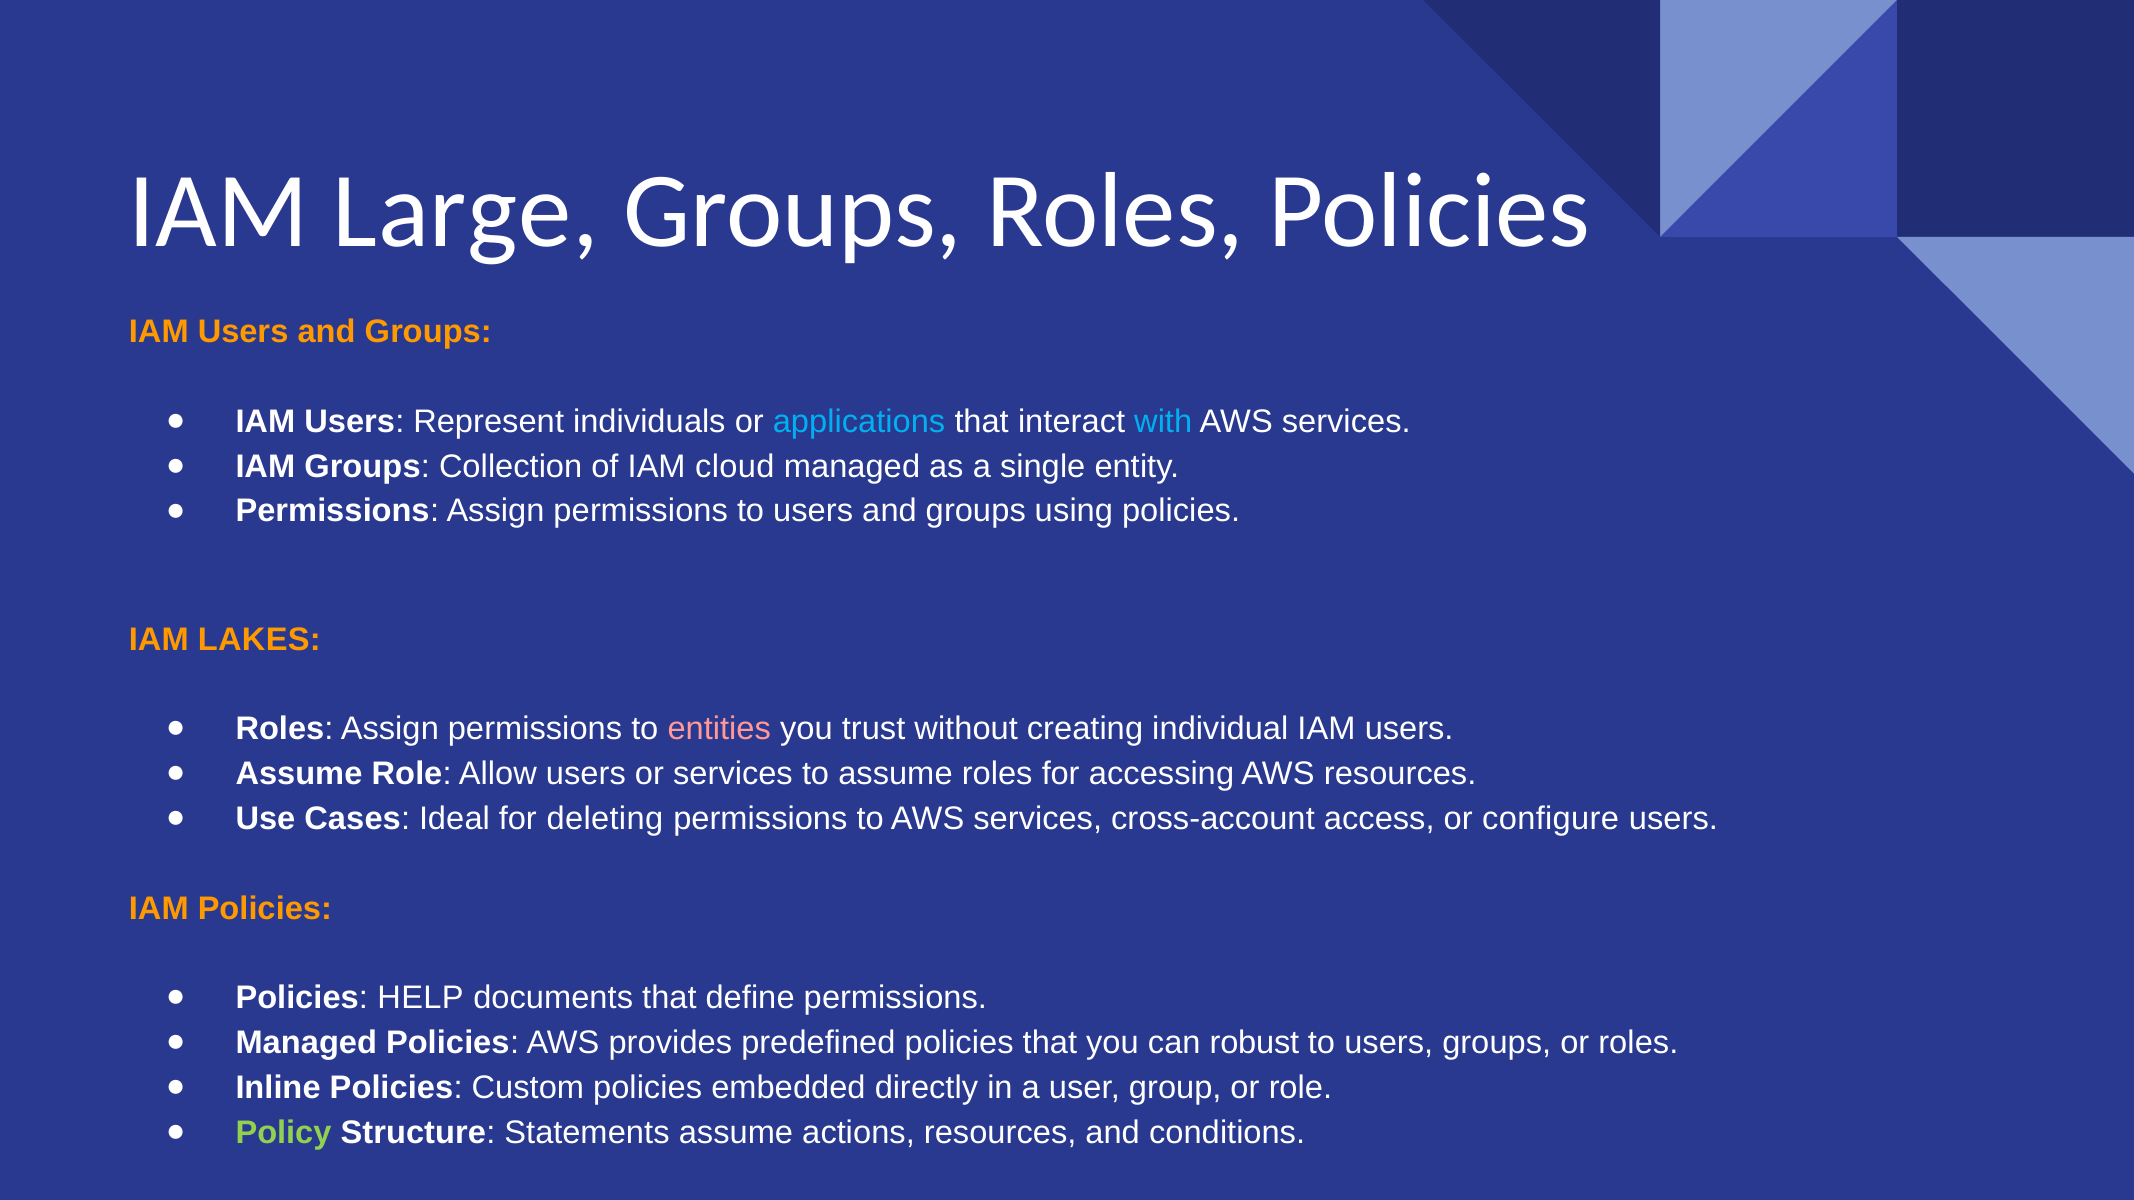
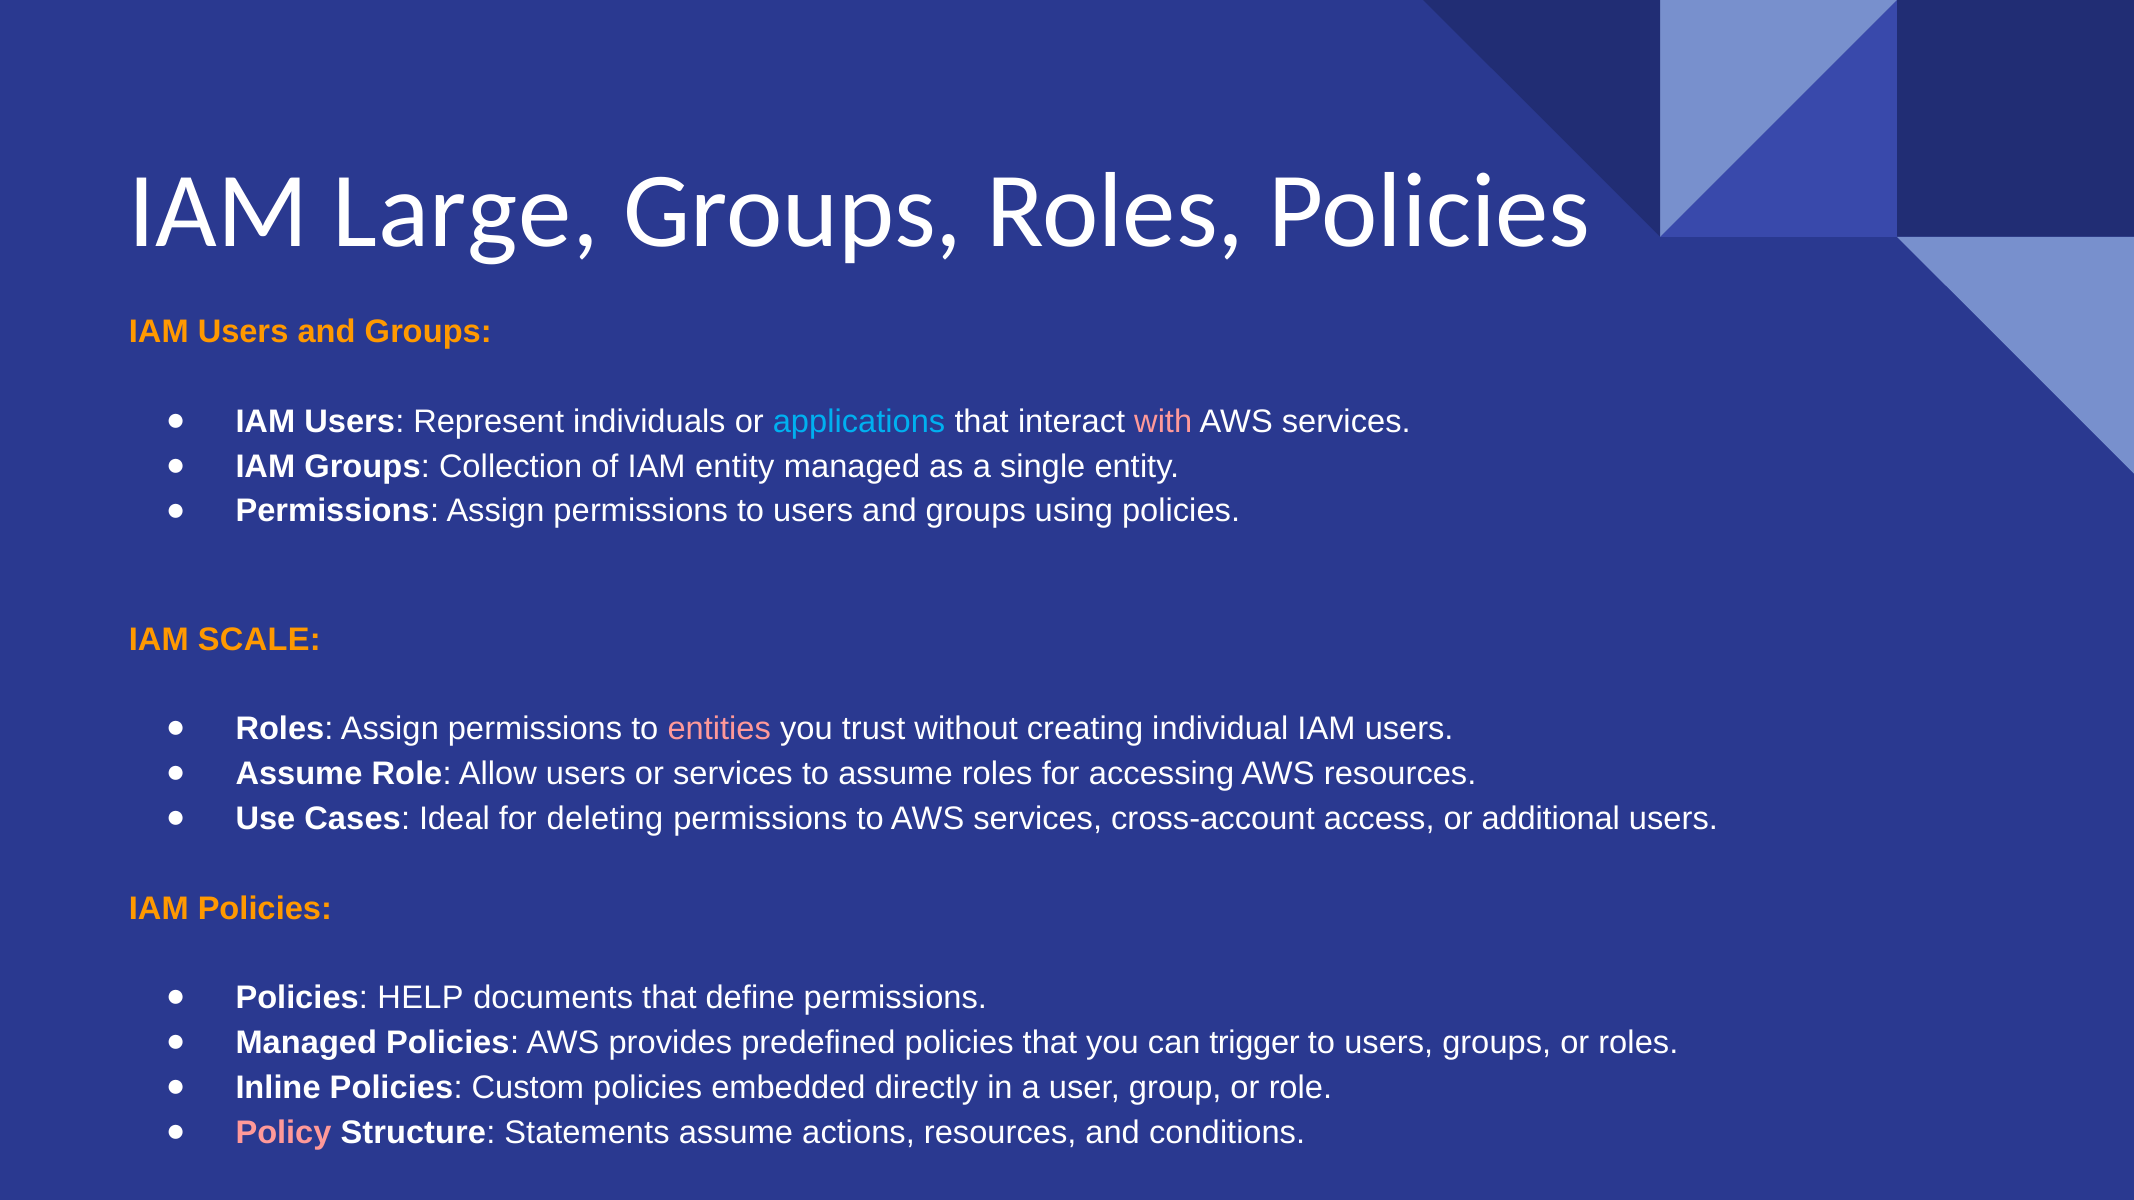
with colour: light blue -> pink
IAM cloud: cloud -> entity
LAKES: LAKES -> SCALE
configure: configure -> additional
robust: robust -> trigger
Policy colour: light green -> pink
